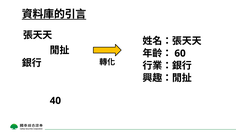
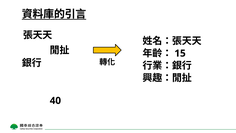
60: 60 -> 15
